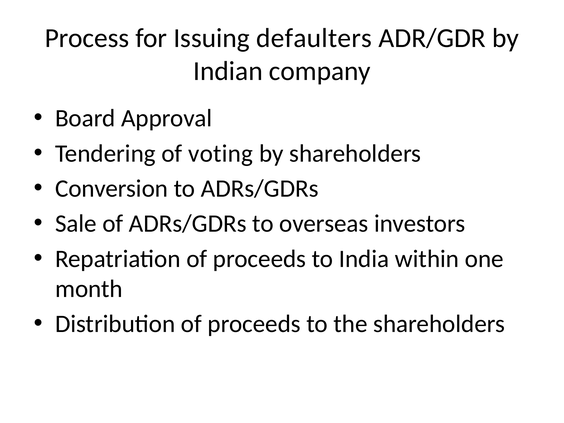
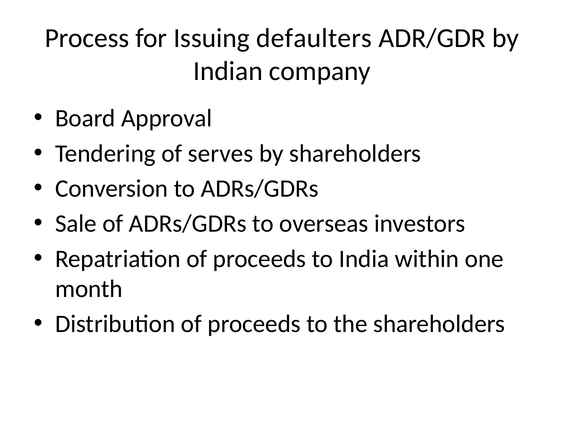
voting: voting -> serves
